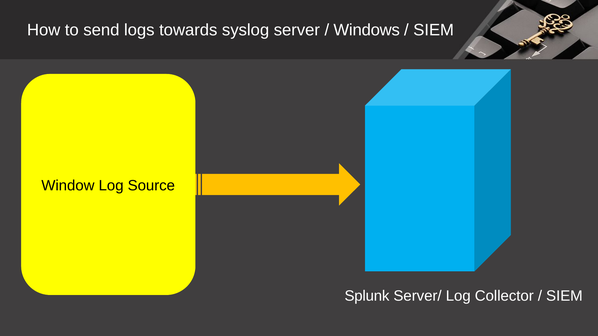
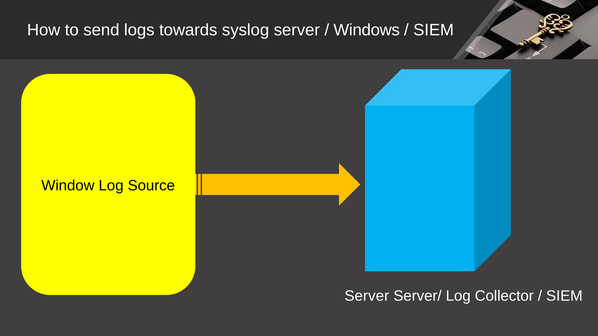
Splunk at (367, 296): Splunk -> Server
